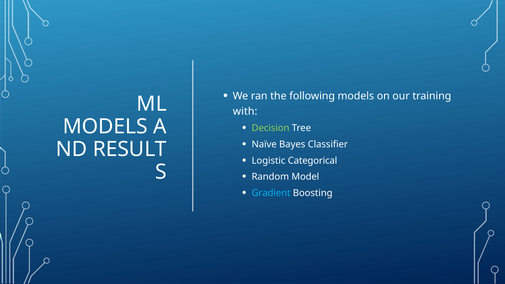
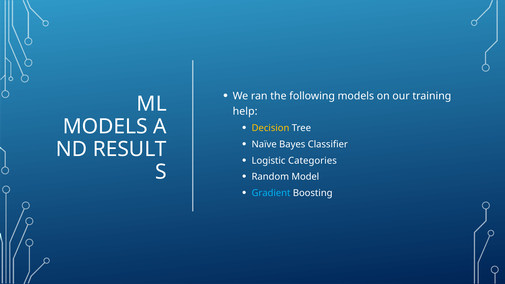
with: with -> help
Decision colour: light green -> yellow
Categorical: Categorical -> Categories
